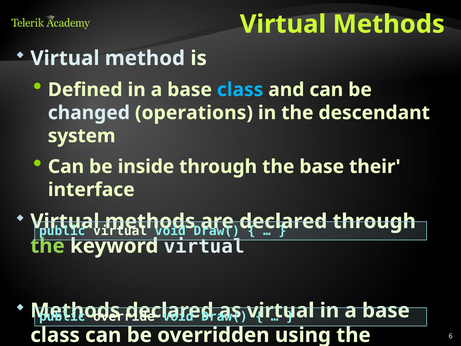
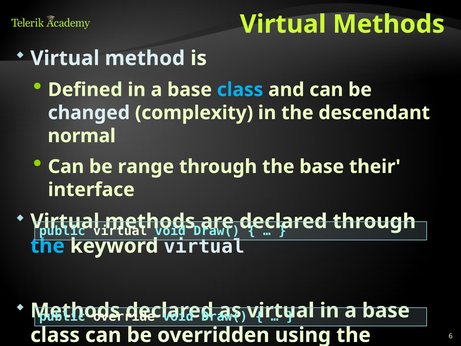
operations: operations -> complexity
system: system -> normal
inside: inside -> range
the at (48, 246) colour: light green -> light blue
